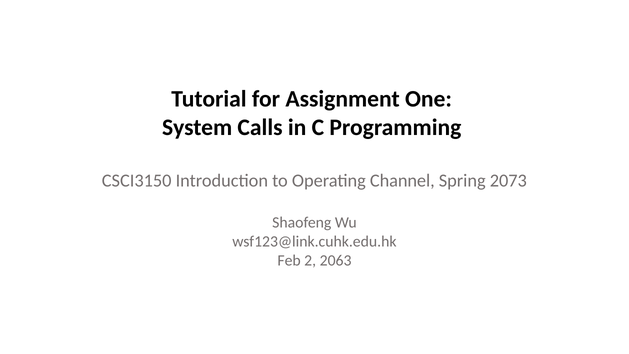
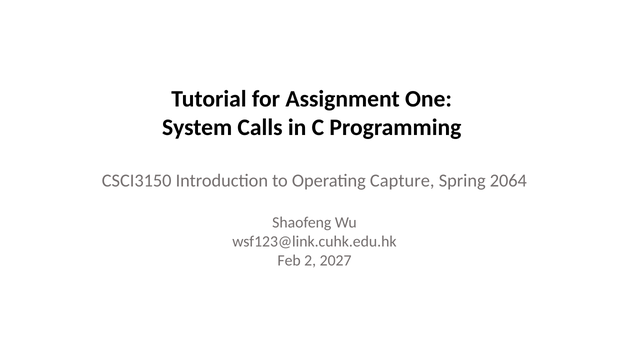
Channel: Channel -> Capture
2073: 2073 -> 2064
2063: 2063 -> 2027
